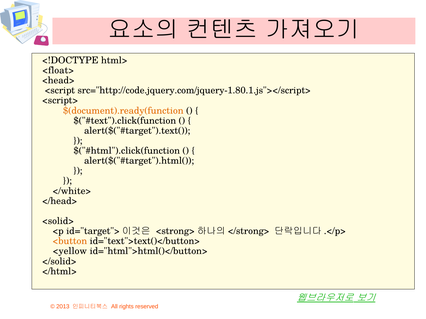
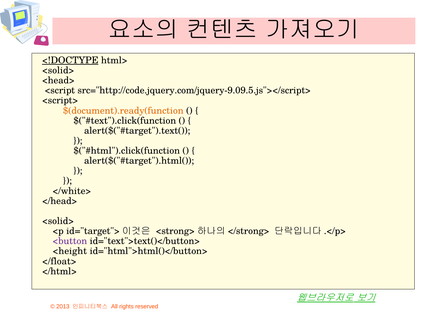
<!DOCTYPE underline: none -> present
<float> at (58, 70): <float> -> <solid>
src="http://code.jquery.com/jquery-1.80.1.js"></script>: src="http://code.jquery.com/jquery-1.80.1.js"></script> -> src="http://code.jquery.com/jquery-9.09.5.js"></script>
<button colour: orange -> purple
<yellow: <yellow -> <height
</solid>: </solid> -> </float>
